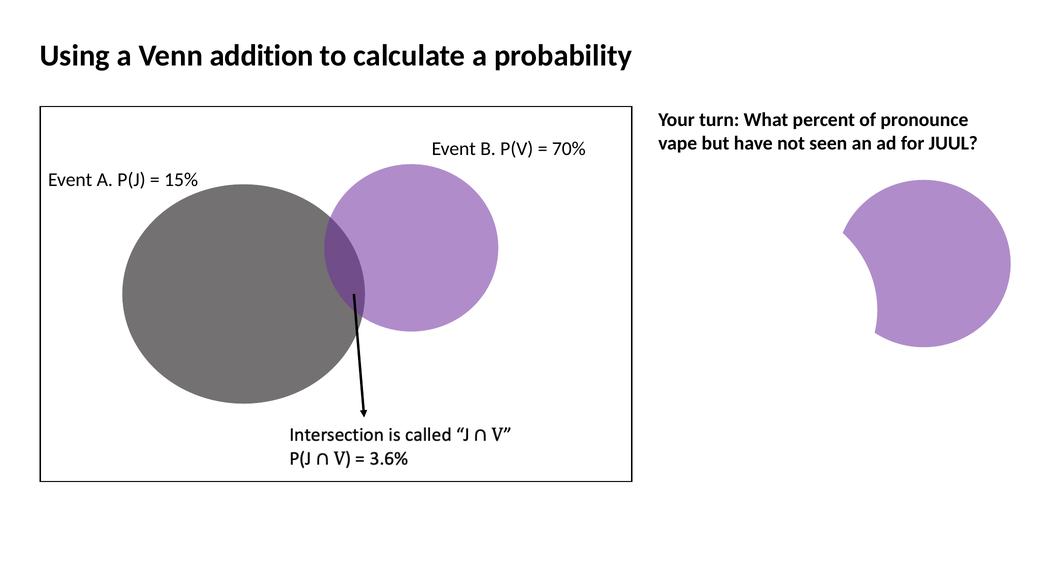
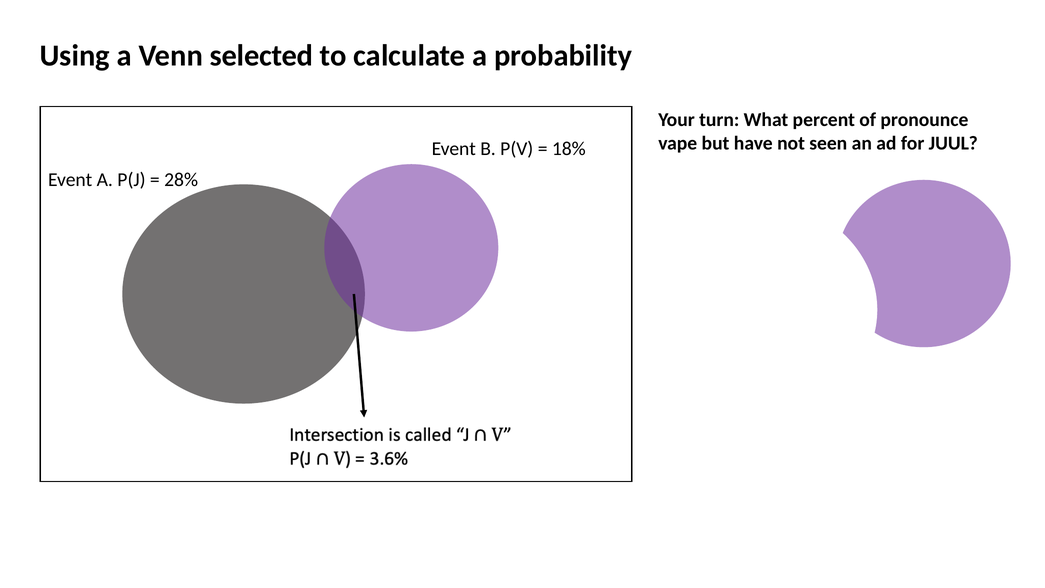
addition: addition -> selected
70%: 70% -> 18%
15%: 15% -> 28%
